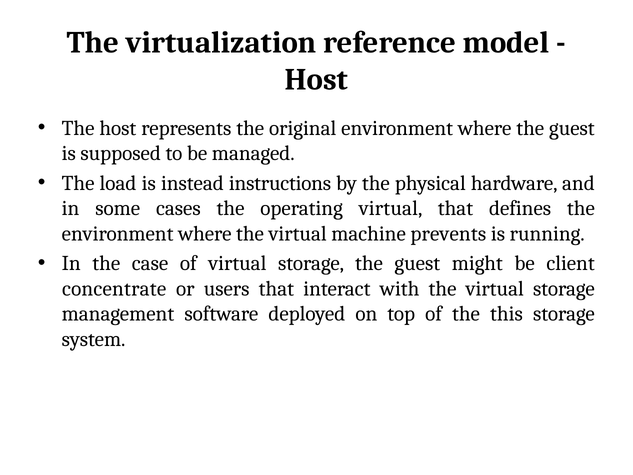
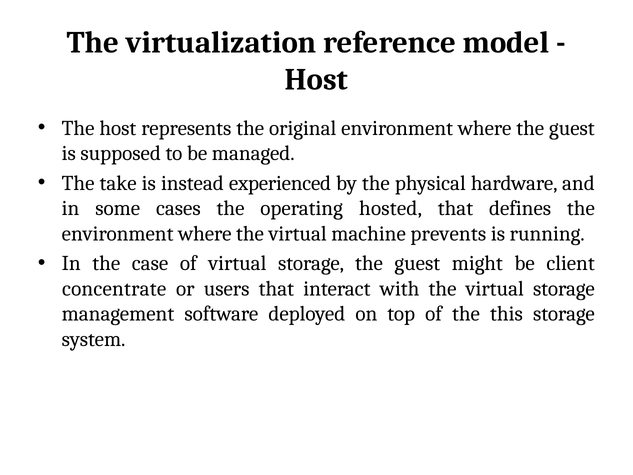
load: load -> take
instructions: instructions -> experienced
operating virtual: virtual -> hosted
